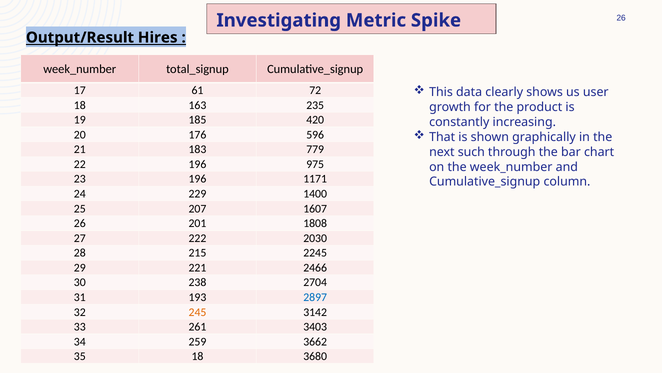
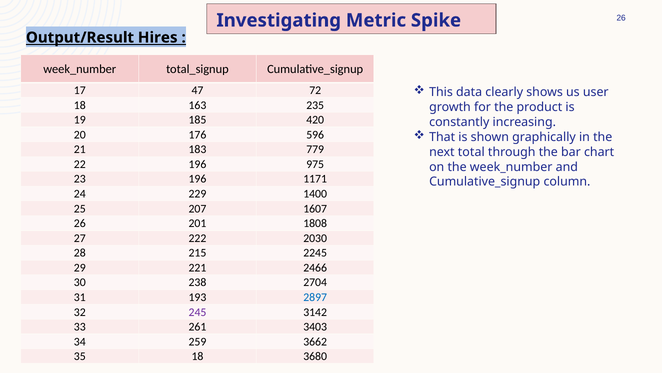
61: 61 -> 47
such: such -> total
245 colour: orange -> purple
